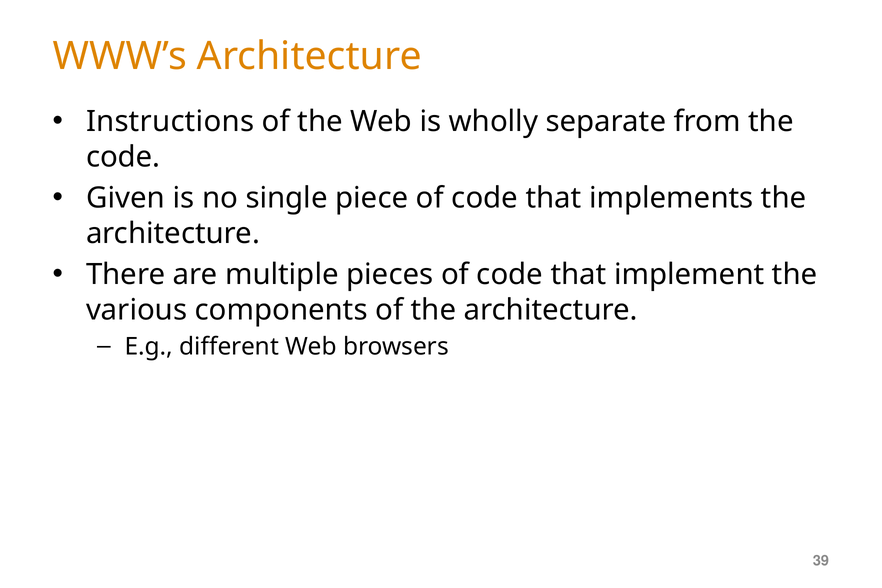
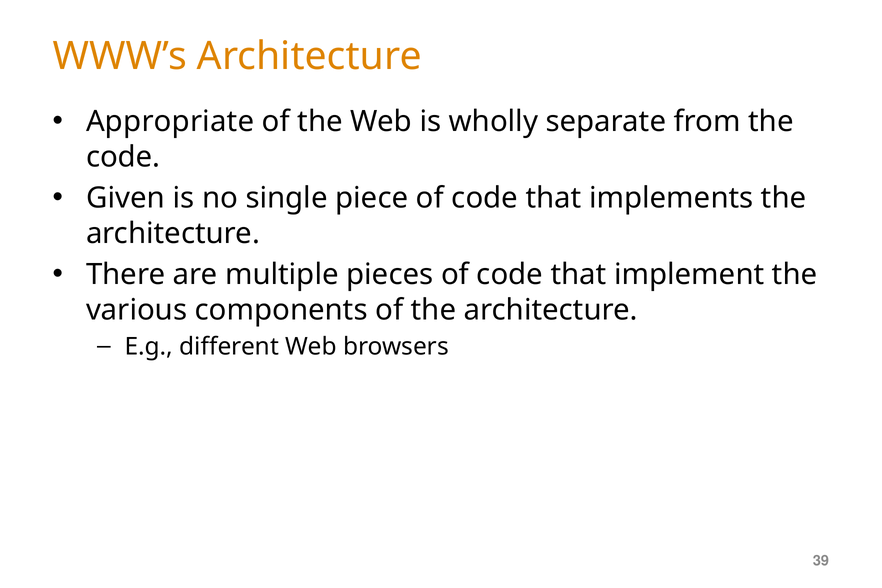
Instructions: Instructions -> Appropriate
